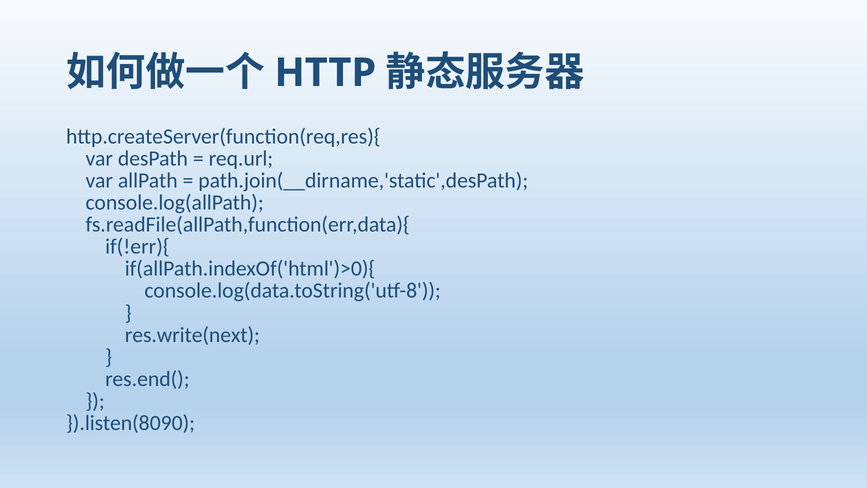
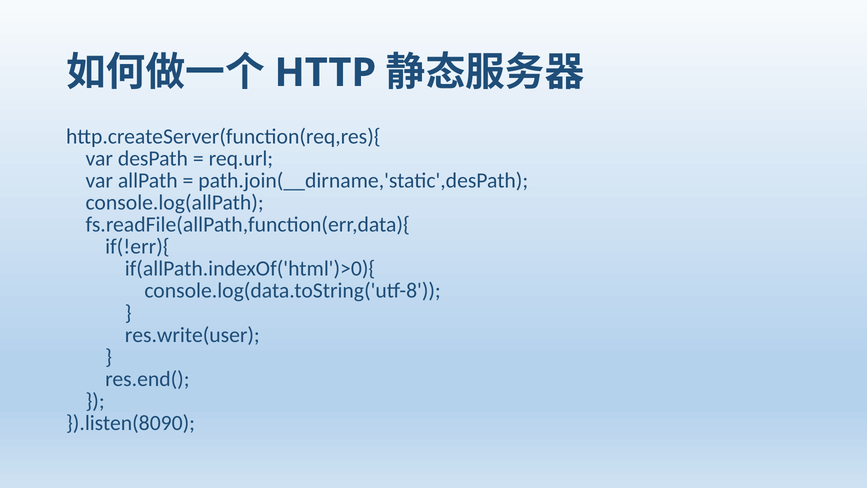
res.write(next: res.write(next -> res.write(user
